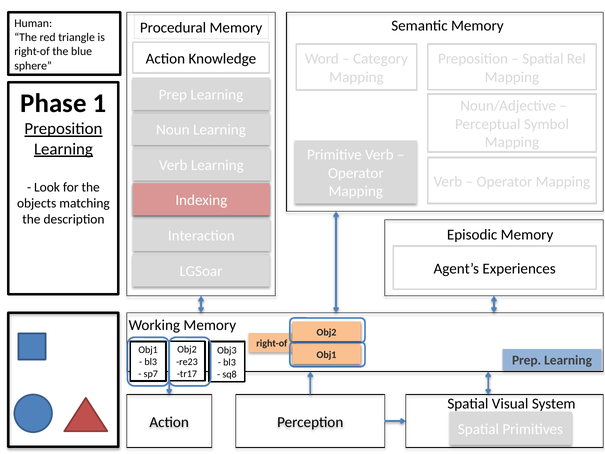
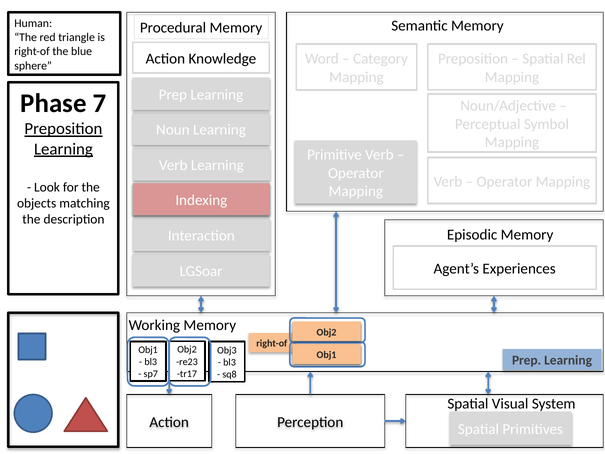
1: 1 -> 7
